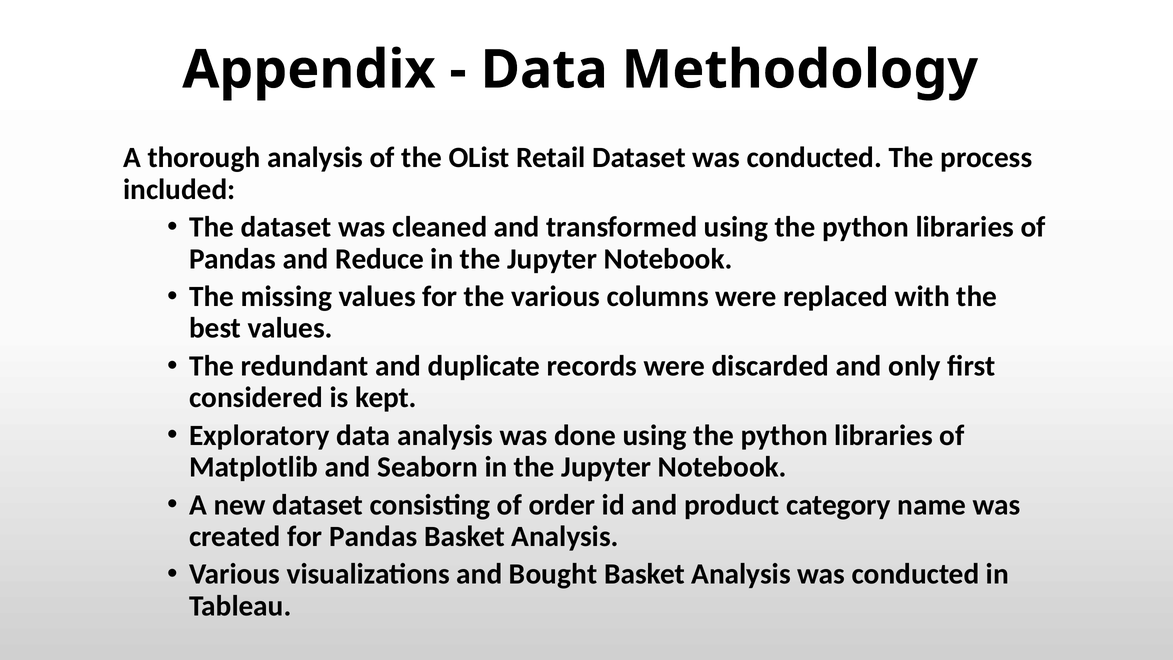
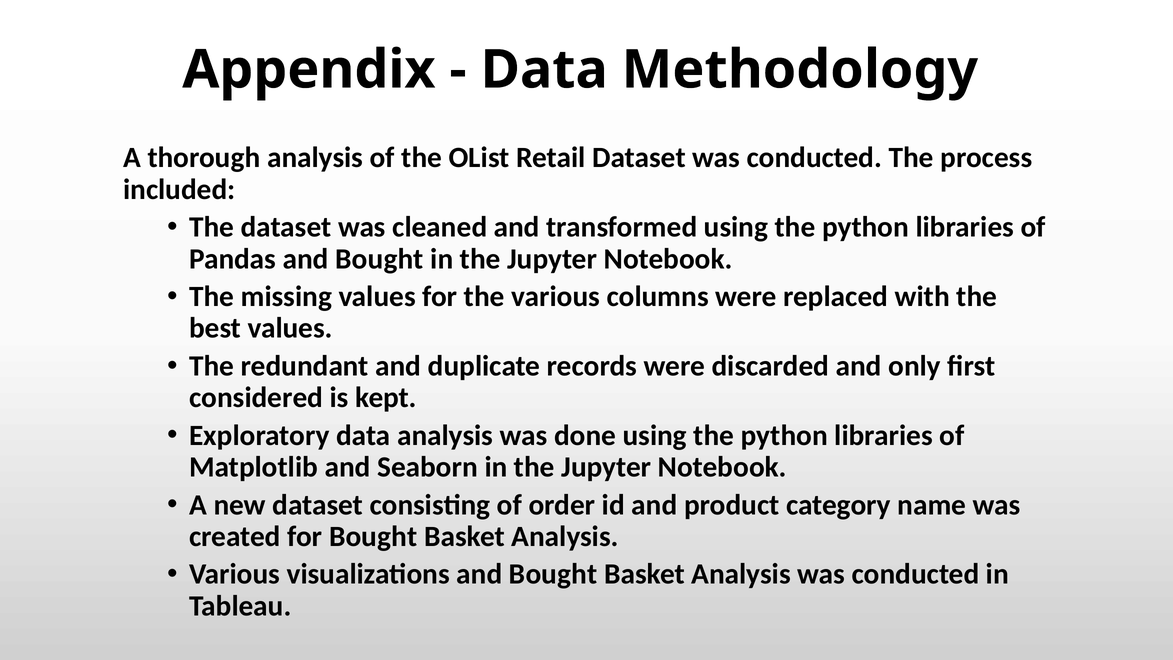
Pandas and Reduce: Reduce -> Bought
for Pandas: Pandas -> Bought
